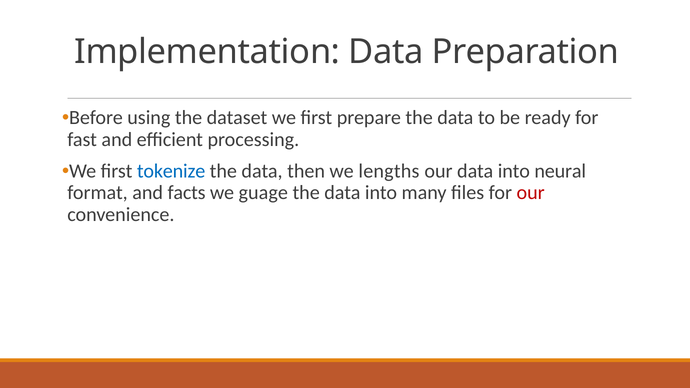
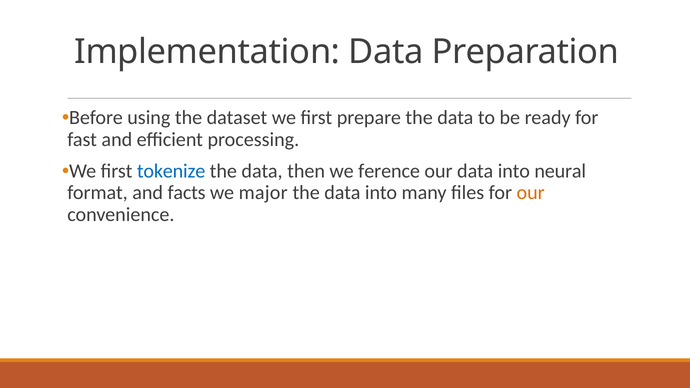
lengths: lengths -> ference
guage: guage -> major
our at (531, 193) colour: red -> orange
